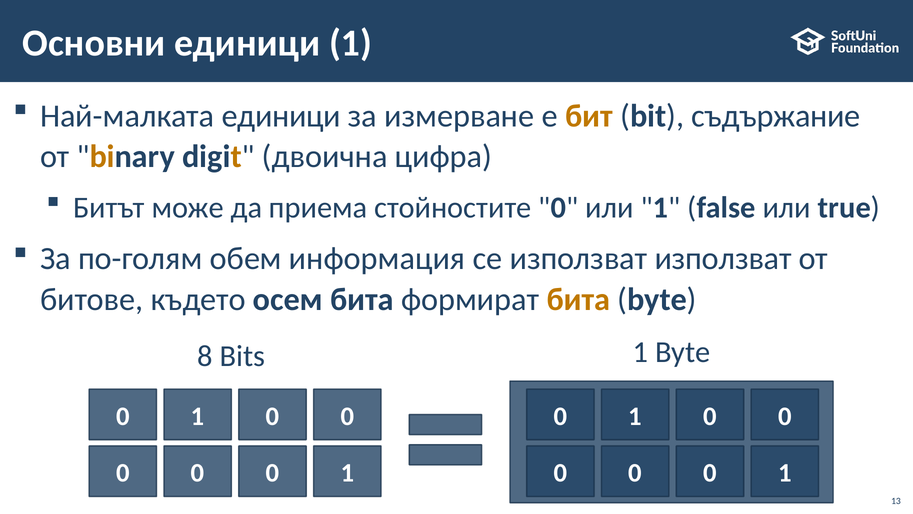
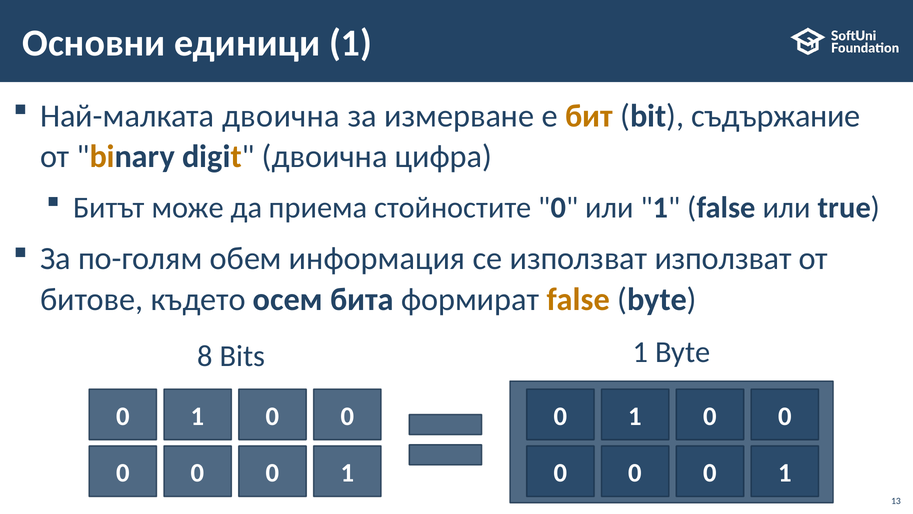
Най-малката единици: единици -> двоична
формират бита: бита -> false
